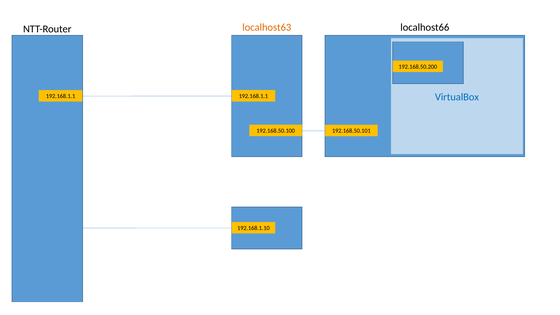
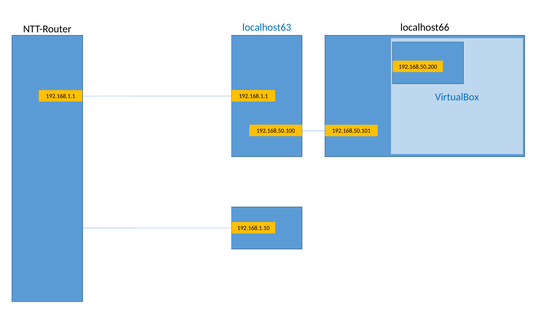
localhost63 colour: orange -> blue
